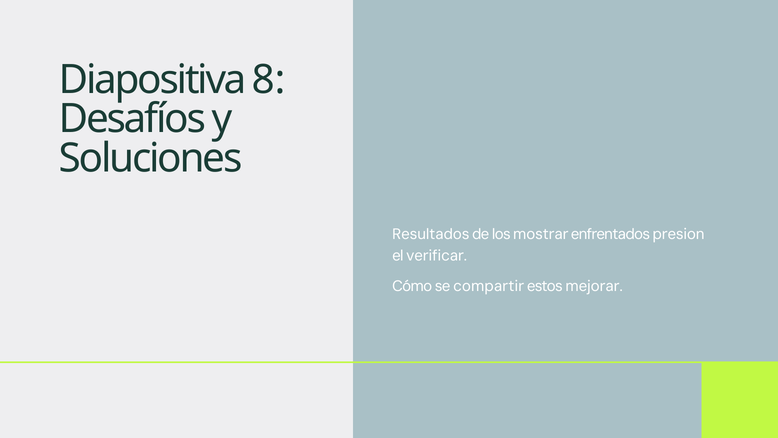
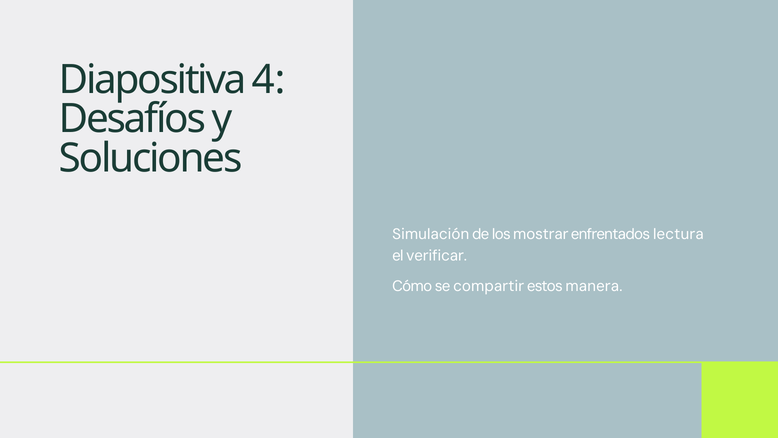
8: 8 -> 4
Resultados: Resultados -> Simulación
presion: presion -> lectura
mejorar: mejorar -> manera
